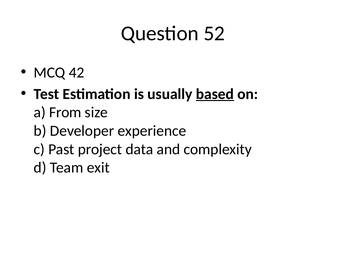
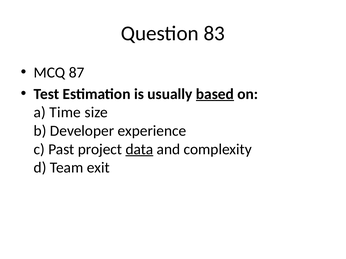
52: 52 -> 83
42: 42 -> 87
From: From -> Time
data underline: none -> present
